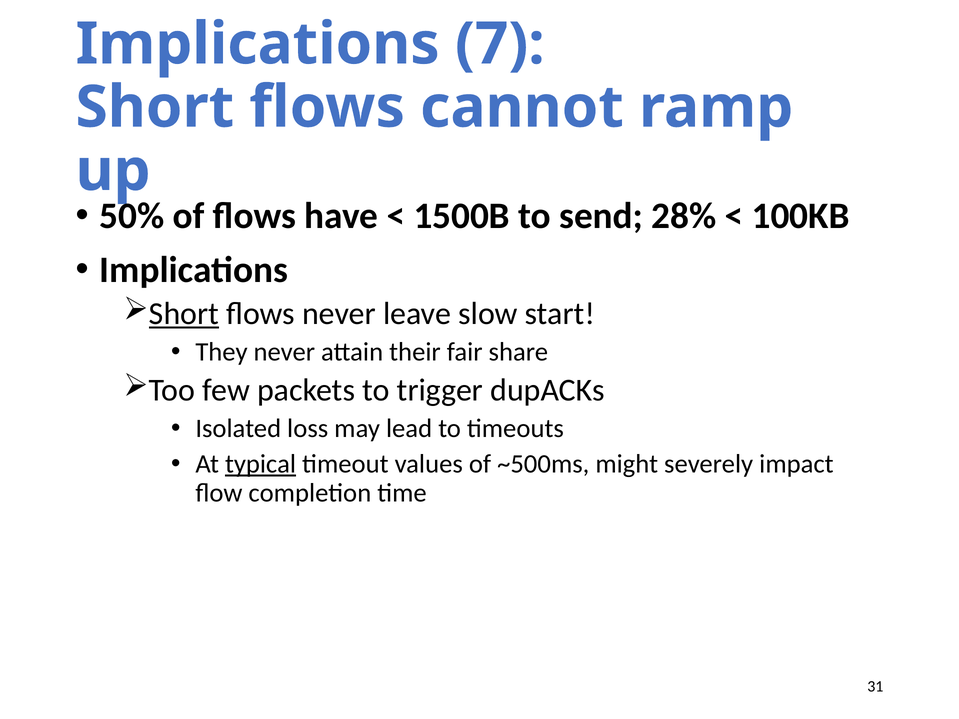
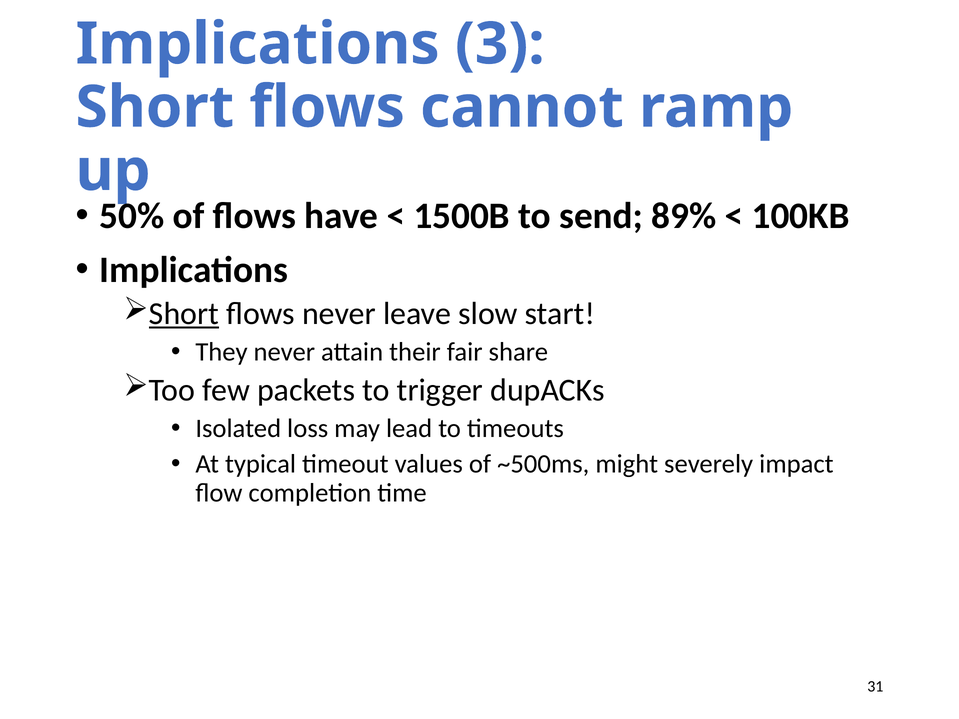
7: 7 -> 3
28%: 28% -> 89%
typical underline: present -> none
